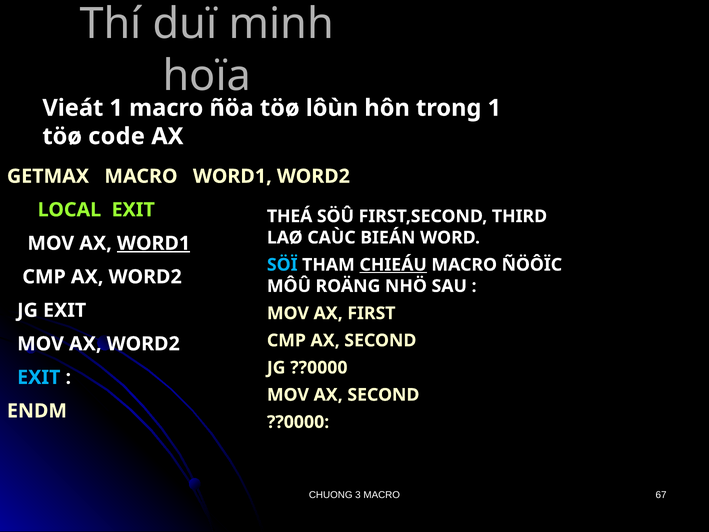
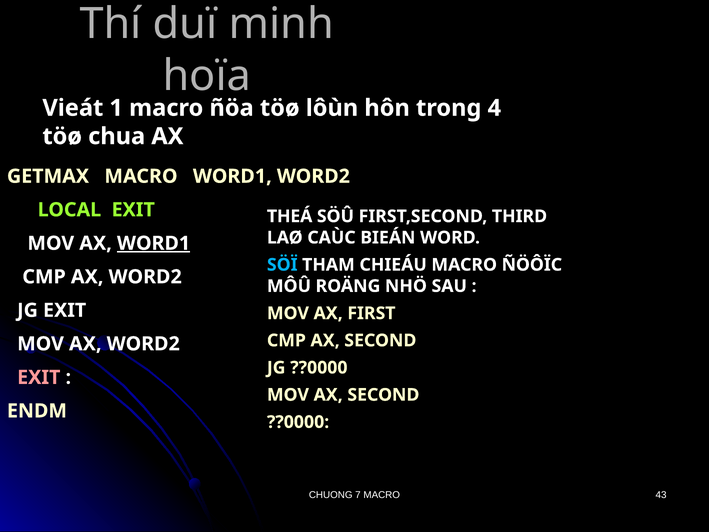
trong 1: 1 -> 4
code: code -> chua
CHIEÁU underline: present -> none
EXIT at (39, 377) colour: light blue -> pink
3: 3 -> 7
67: 67 -> 43
